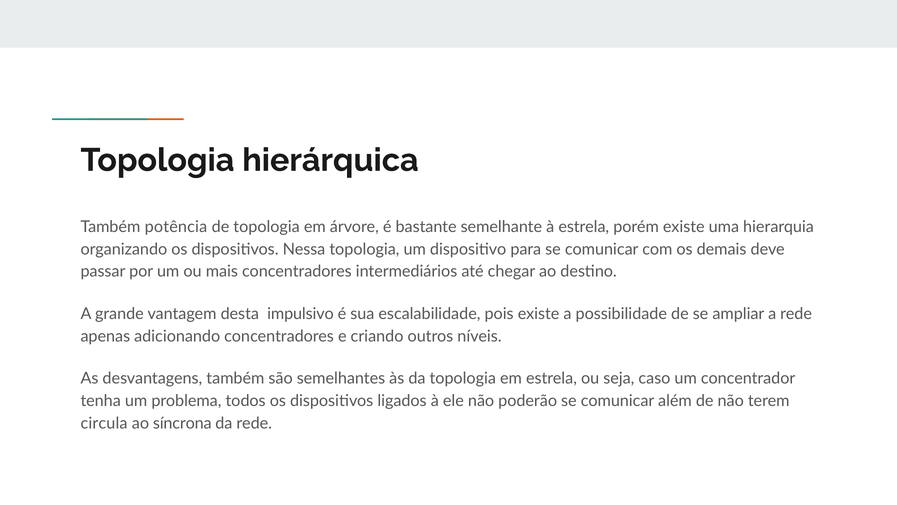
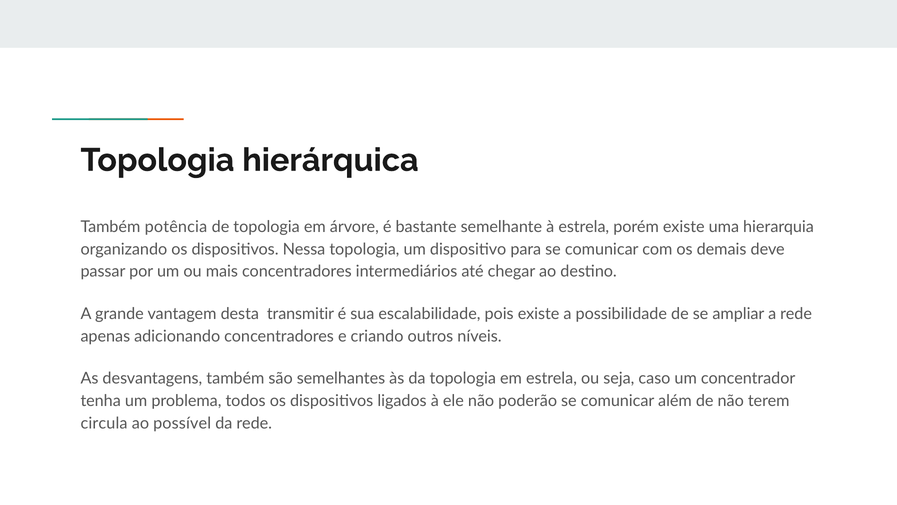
impulsivo: impulsivo -> transmitir
síncrona: síncrona -> possível
